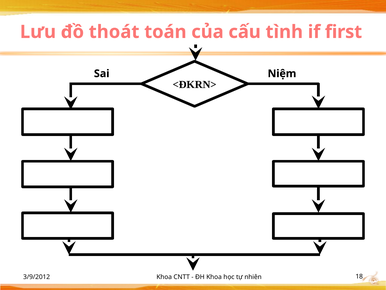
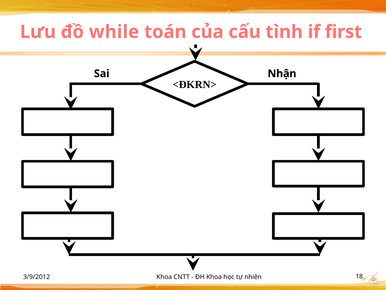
thoát: thoát -> while
Niệm: Niệm -> Nhận
